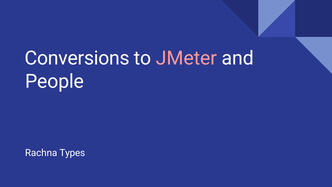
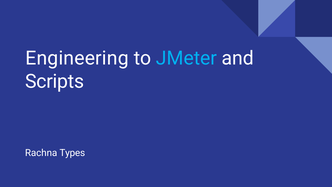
Conversions: Conversions -> Engineering
JMeter colour: pink -> light blue
People: People -> Scripts
